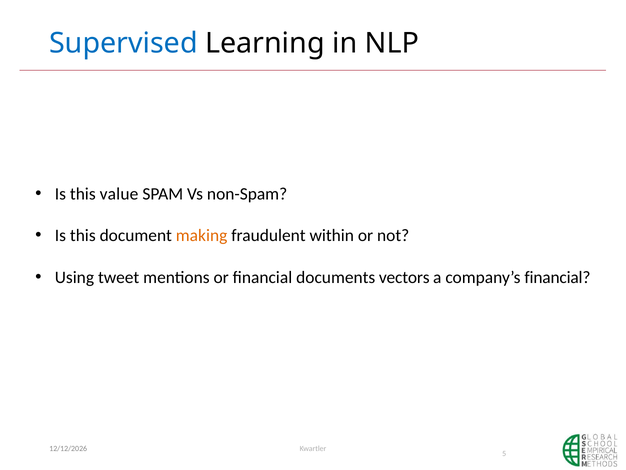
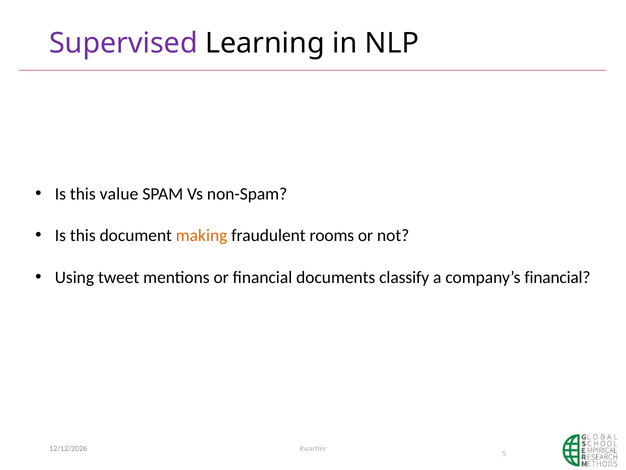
Supervised colour: blue -> purple
within: within -> rooms
vectors: vectors -> classify
